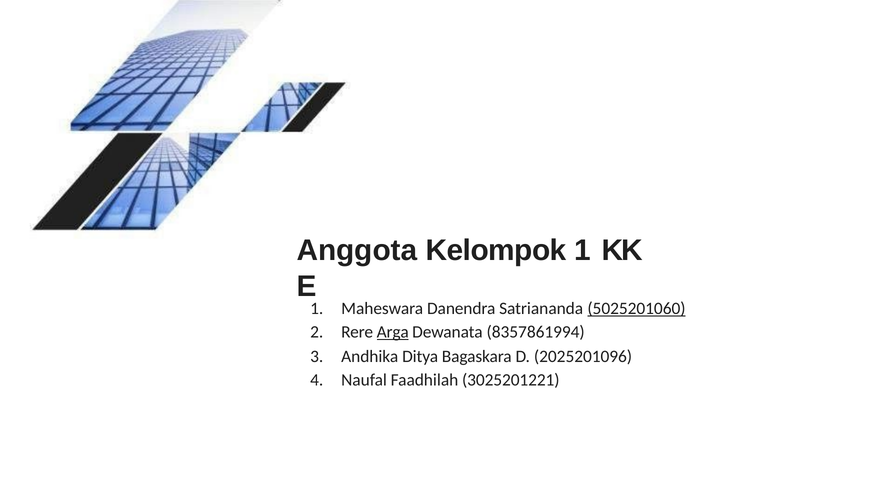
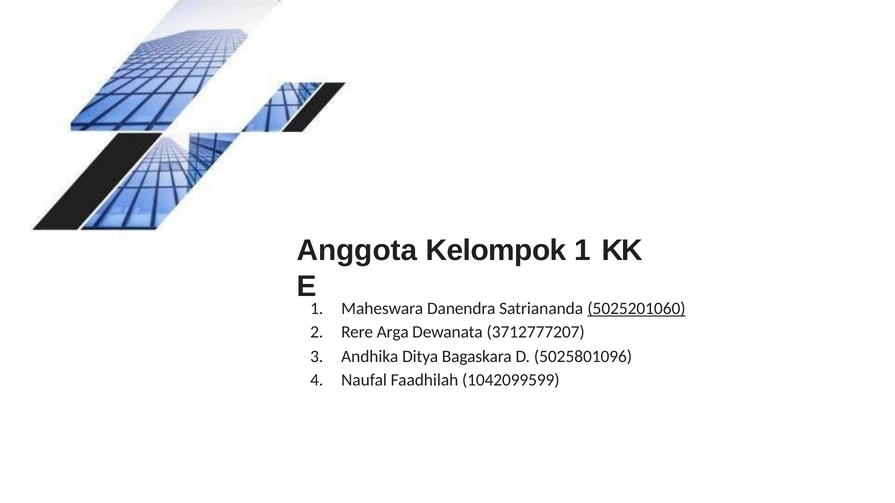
Arga underline: present -> none
8357861994: 8357861994 -> 3712777207
2025201096: 2025201096 -> 5025801096
3025201221: 3025201221 -> 1042099599
